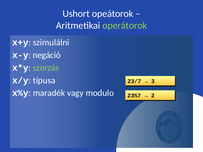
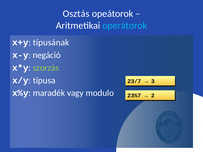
Ushort: Ushort -> Osztás
operátorok colour: light green -> light blue
szimulálni: szimulálni -> típusának
